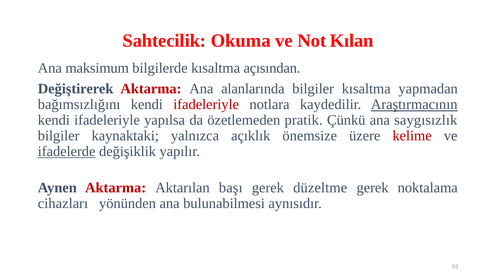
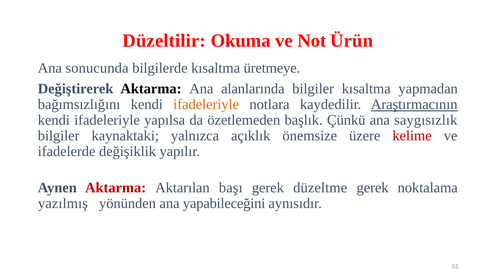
Sahtecilik: Sahtecilik -> Düzeltilir
Kılan: Kılan -> Ürün
maksimum: maksimum -> sonucunda
açısından: açısından -> üretmeye
Aktarma at (151, 89) colour: red -> black
ifadeleriyle at (206, 105) colour: red -> orange
pratik: pratik -> başlık
ifadelerde underline: present -> none
cihazları: cihazları -> yazılmış
bulunabilmesi: bulunabilmesi -> yapabileceğini
